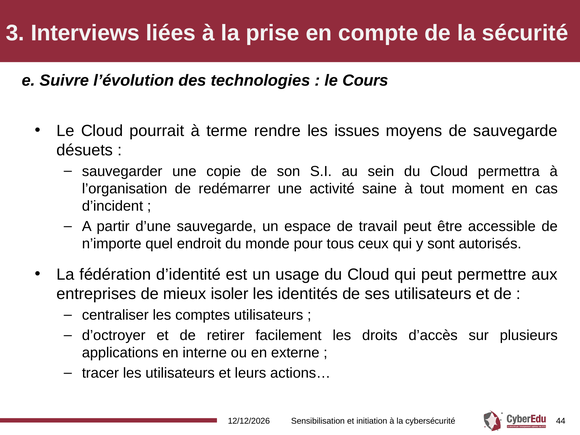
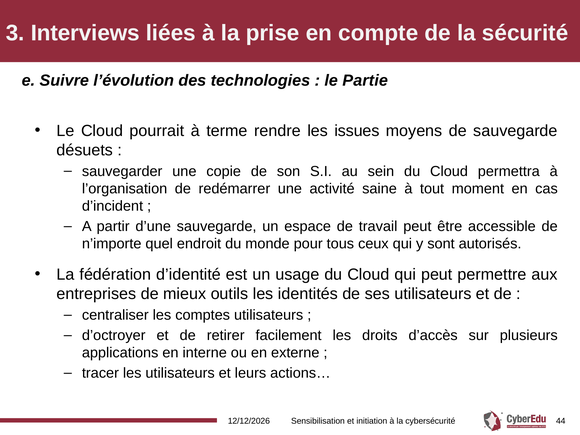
Cours: Cours -> Partie
isoler: isoler -> outils
